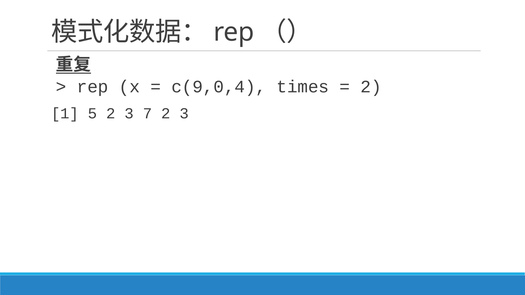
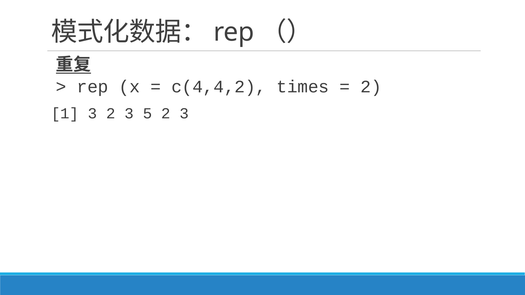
c(9,0,4: c(9,0,4 -> c(4,4,2
1 5: 5 -> 3
7: 7 -> 5
